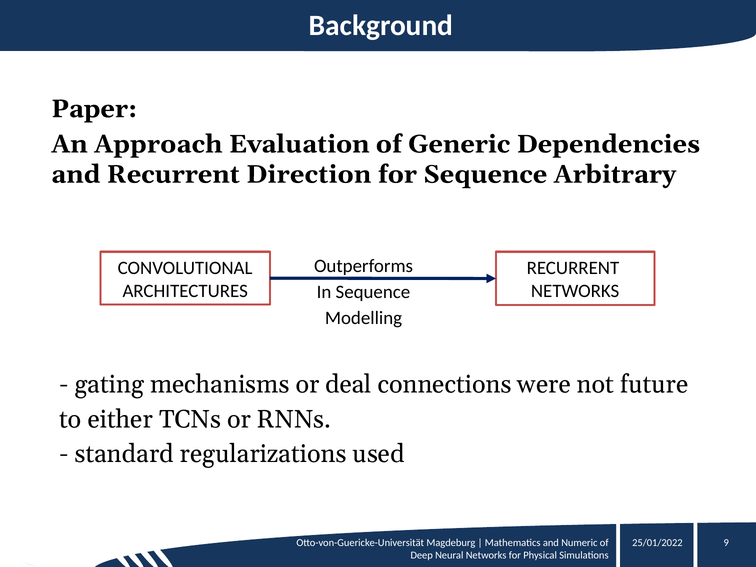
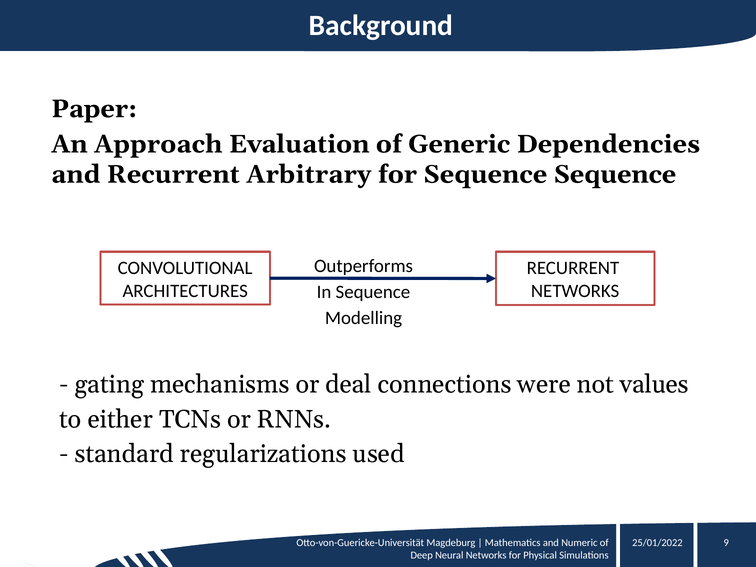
Direction: Direction -> Arbitrary
Sequence Arbitrary: Arbitrary -> Sequence
future: future -> values
